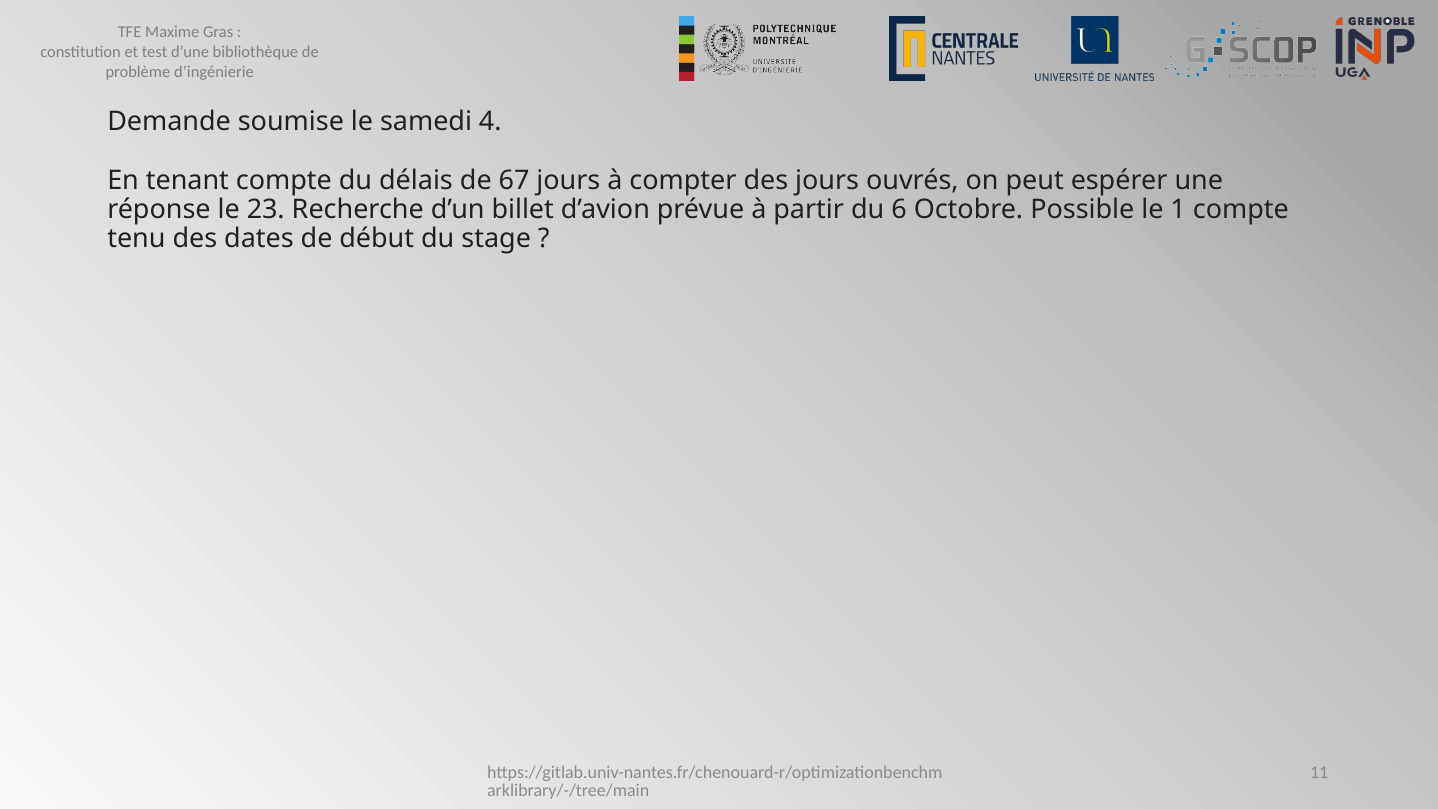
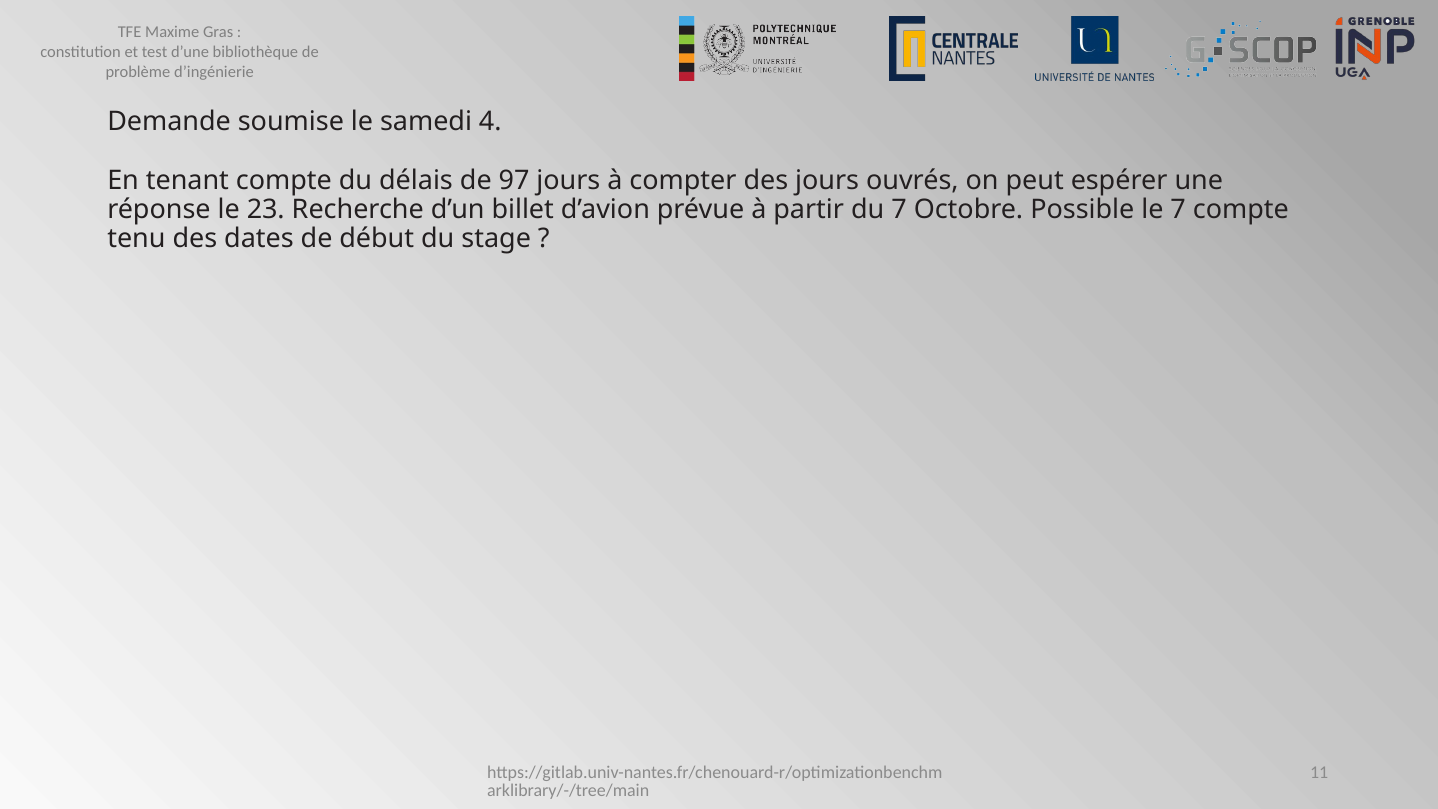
67: 67 -> 97
du 6: 6 -> 7
le 1: 1 -> 7
